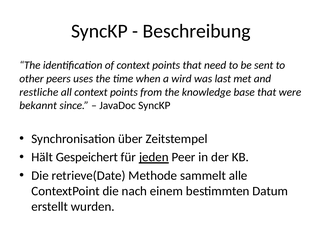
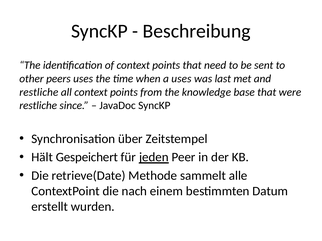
a wird: wird -> uses
bekannt at (38, 106): bekannt -> restliche
